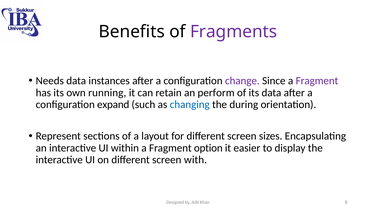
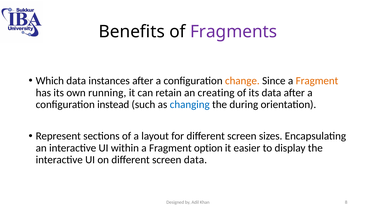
Needs: Needs -> Which
change colour: purple -> orange
Fragment at (317, 81) colour: purple -> orange
perform: perform -> creating
expand: expand -> instead
screen with: with -> data
